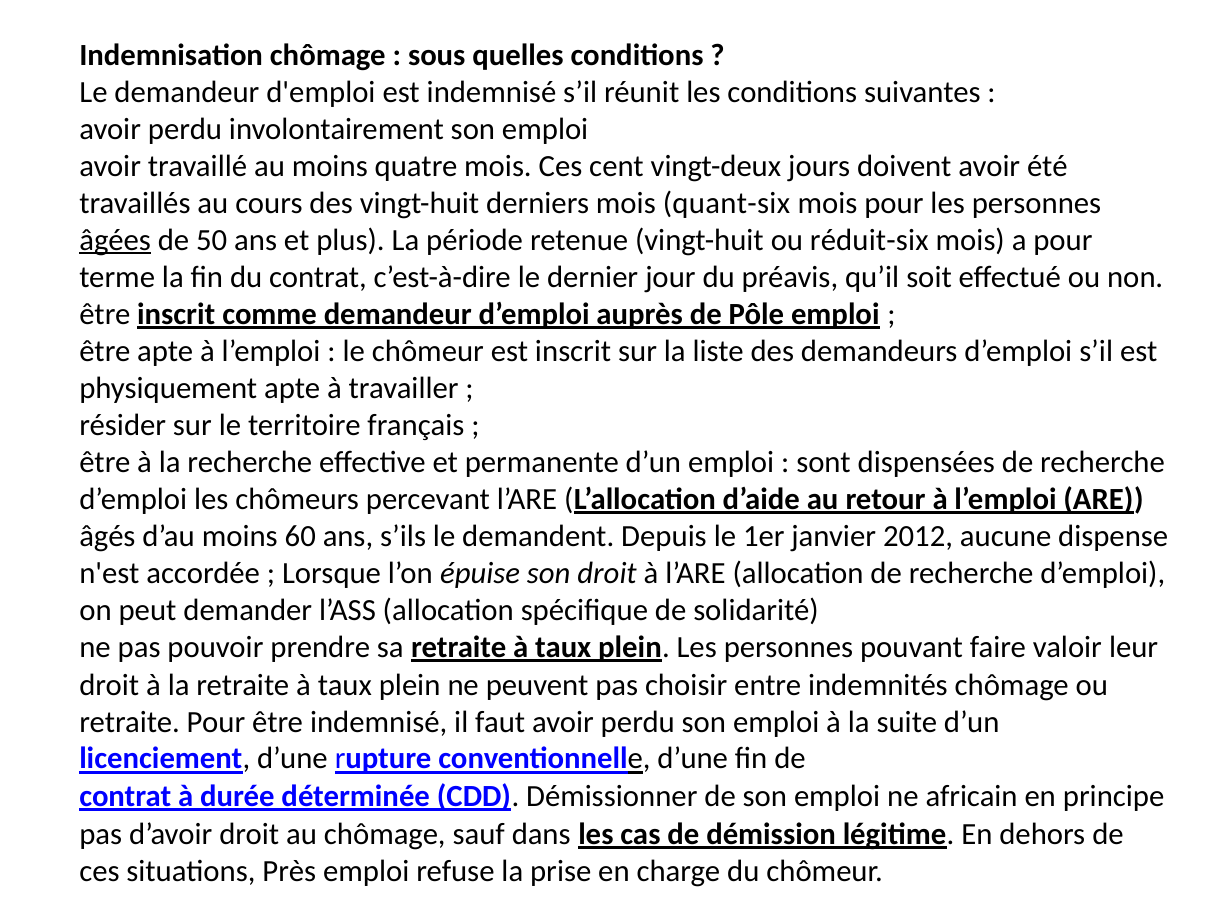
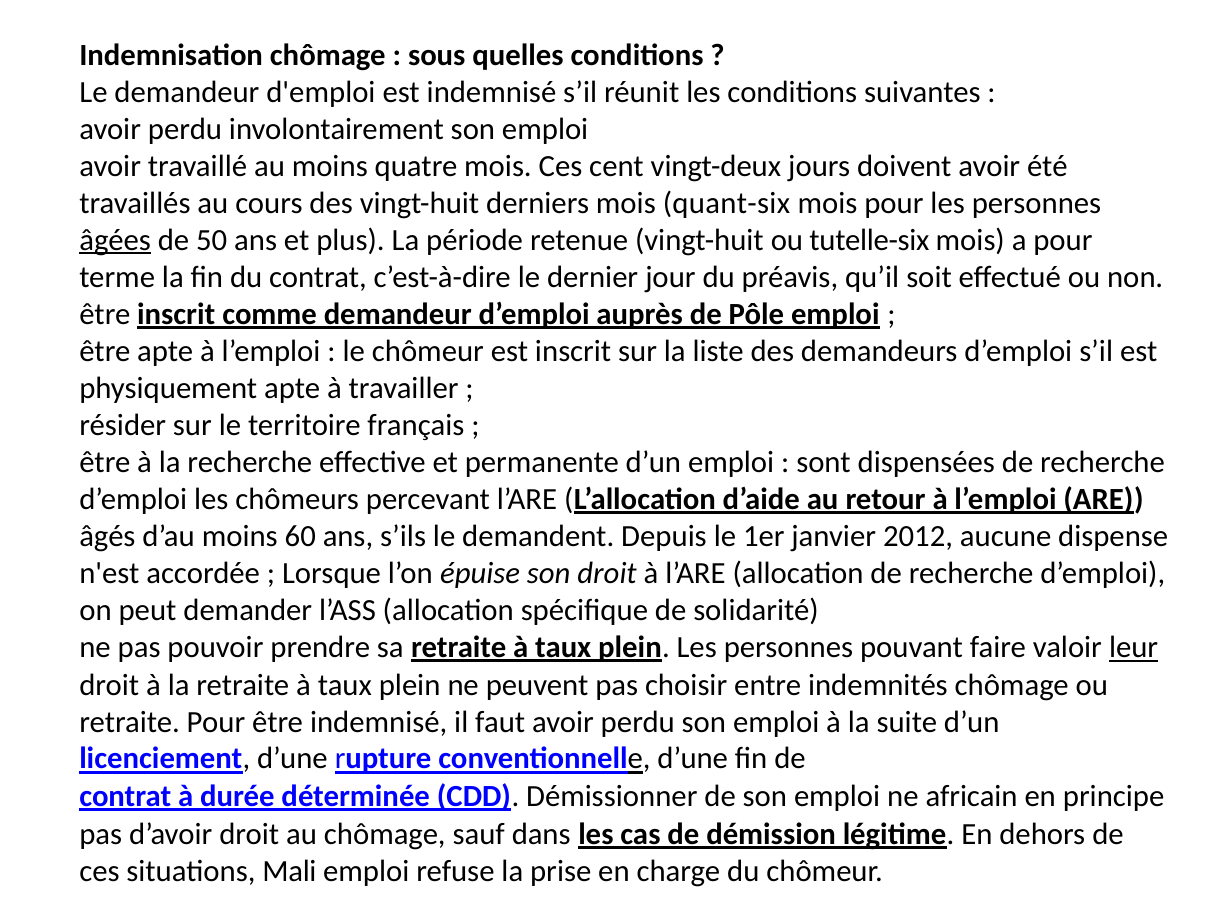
réduit-six: réduit-six -> tutelle-six
leur underline: none -> present
Près: Près -> Mali
